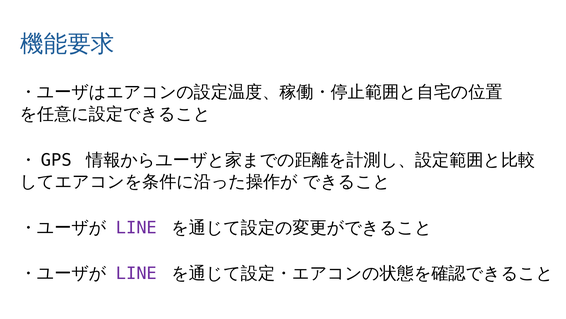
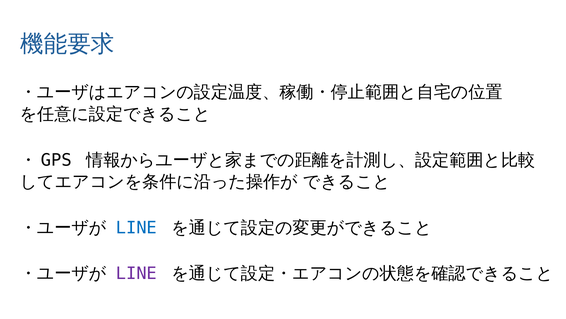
LINE at (136, 227) colour: purple -> blue
